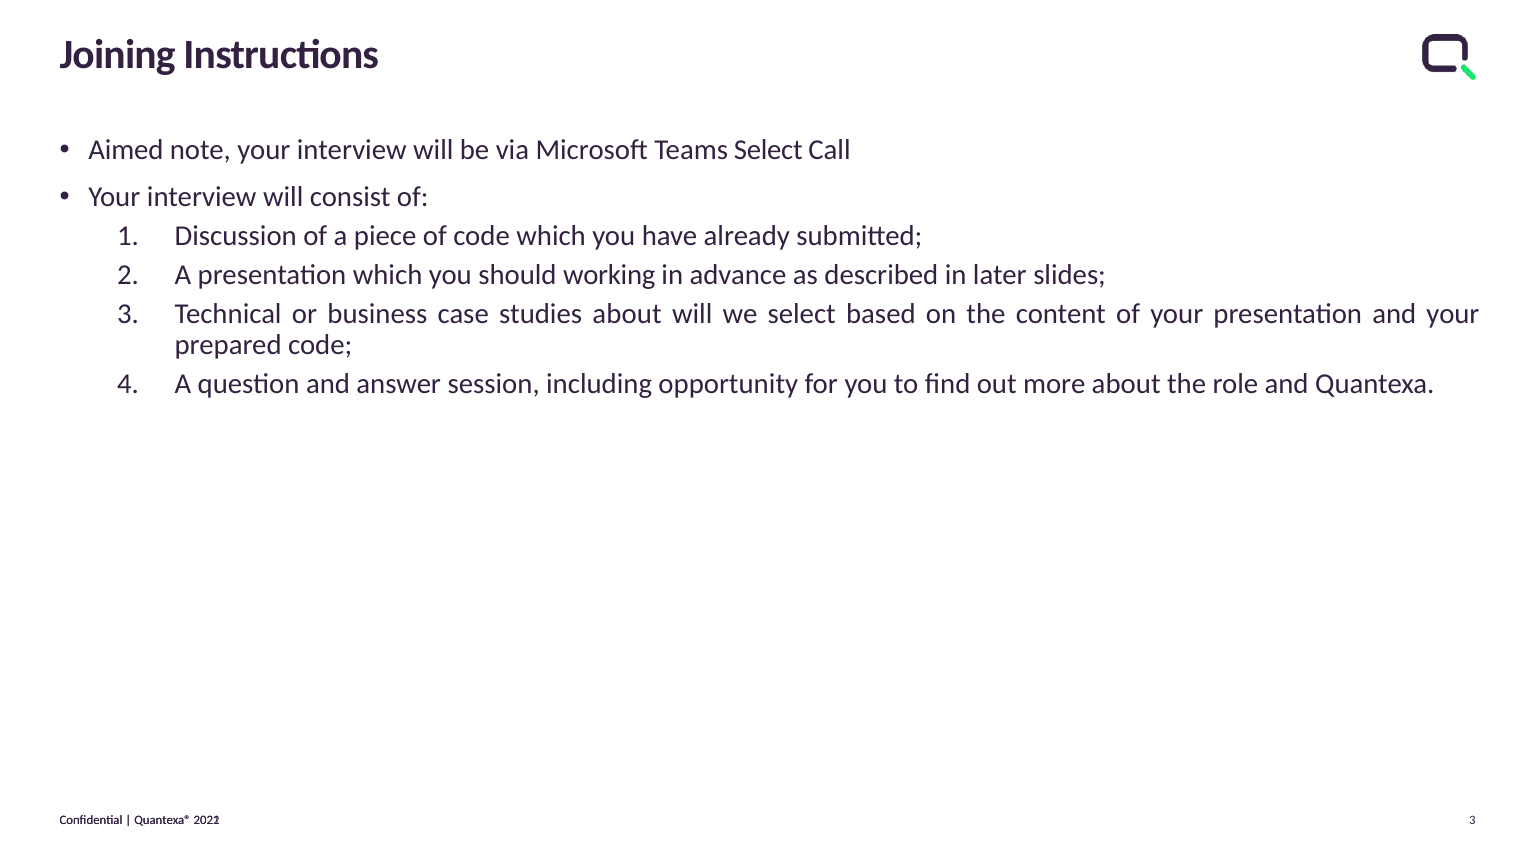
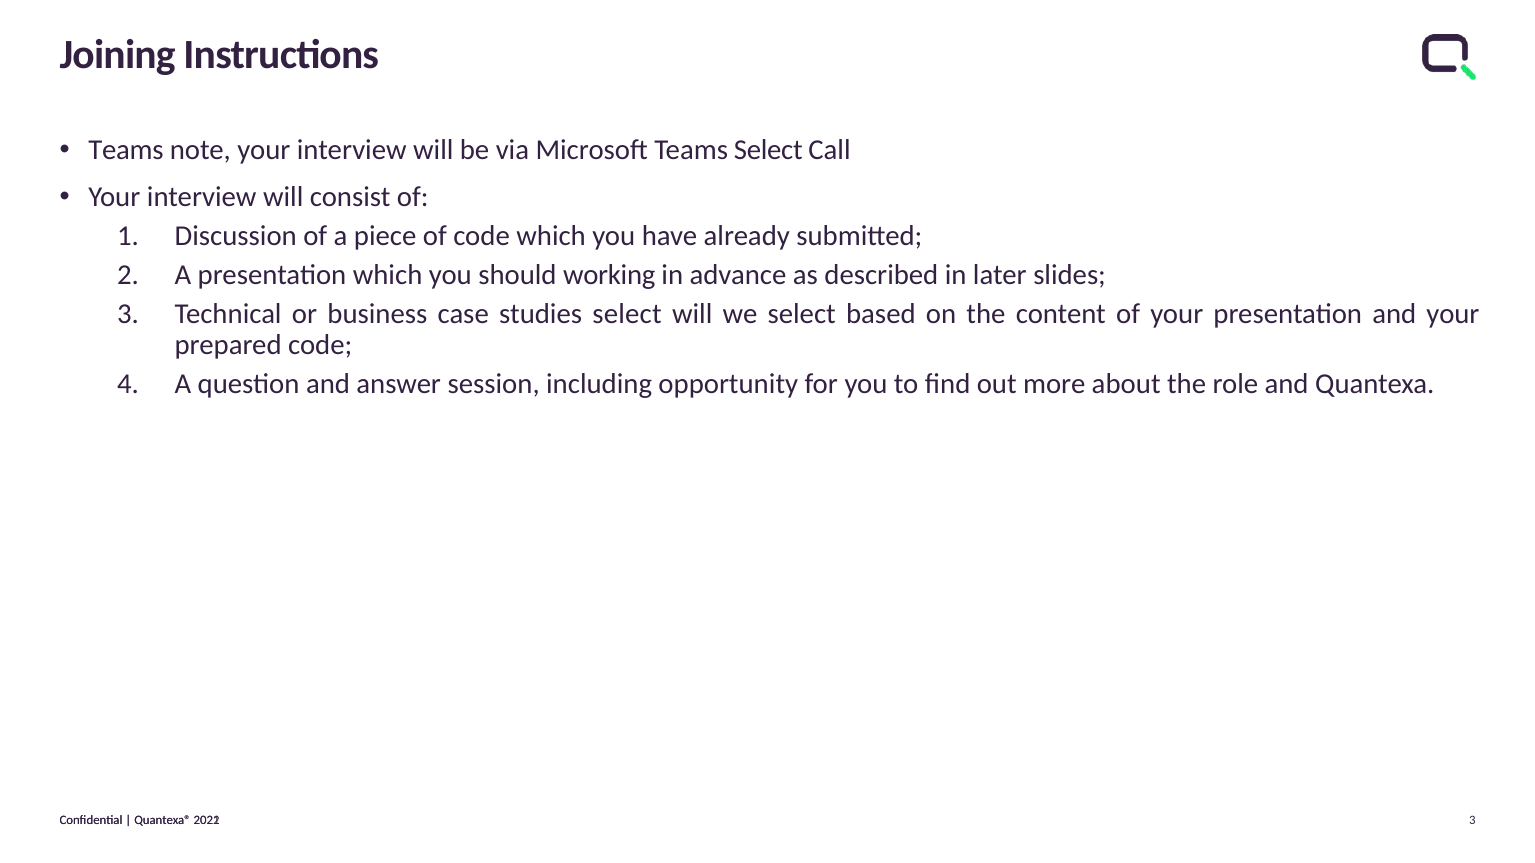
Aimed at (126, 150): Aimed -> Teams
studies about: about -> select
